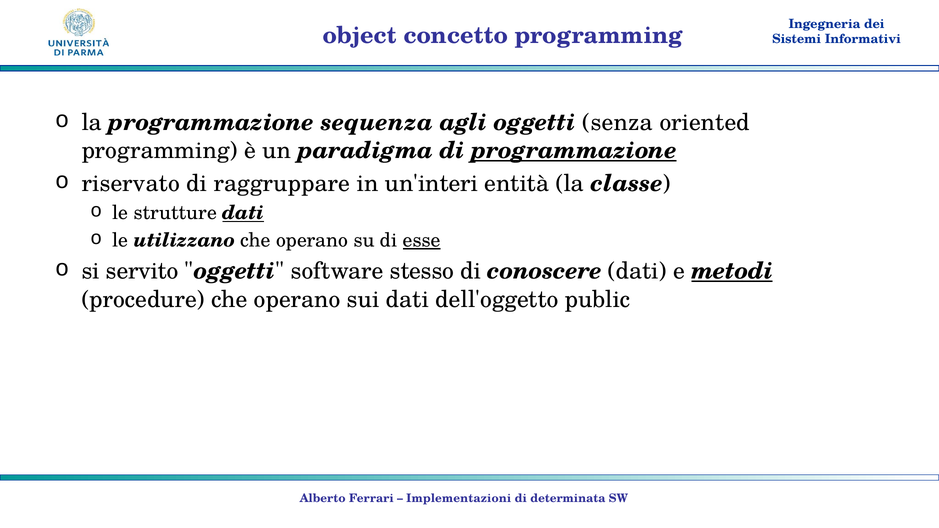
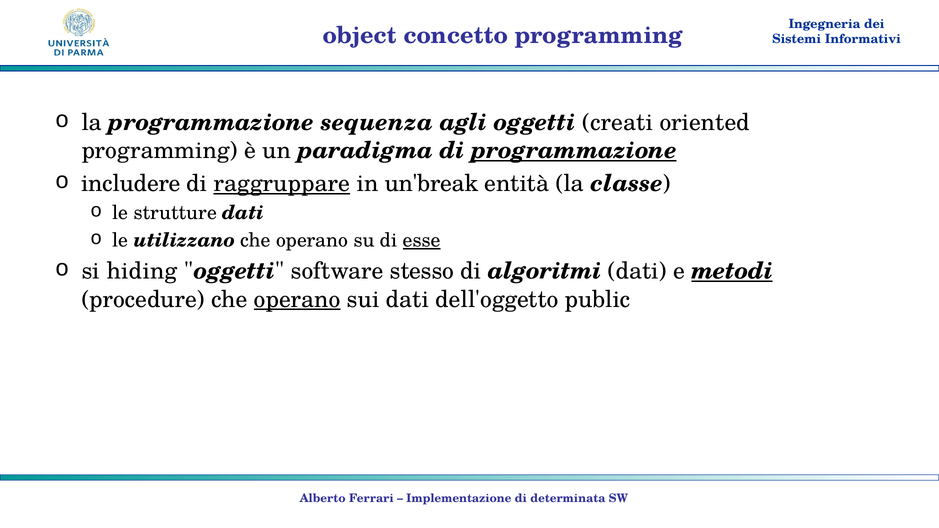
senza: senza -> creati
riservato: riservato -> includere
raggruppare underline: none -> present
un'interi: un'interi -> un'break
dati at (243, 213) underline: present -> none
servito: servito -> hiding
conoscere: conoscere -> algoritmi
operano at (297, 299) underline: none -> present
Implementazioni: Implementazioni -> Implementazione
